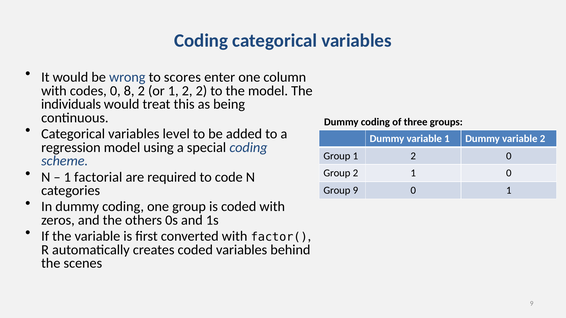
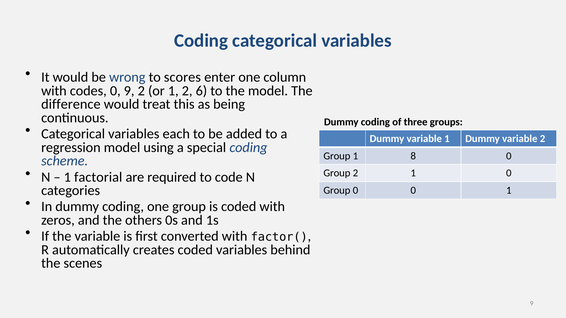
0 8: 8 -> 9
2 2: 2 -> 6
individuals: individuals -> difference
level: level -> each
Group 1 2: 2 -> 8
Group 9: 9 -> 0
